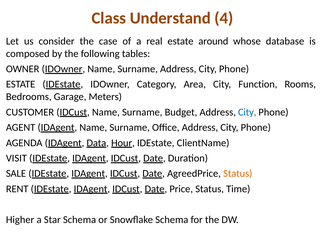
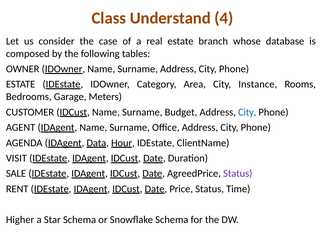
around: around -> branch
Function: Function -> Instance
Status at (238, 173) colour: orange -> purple
